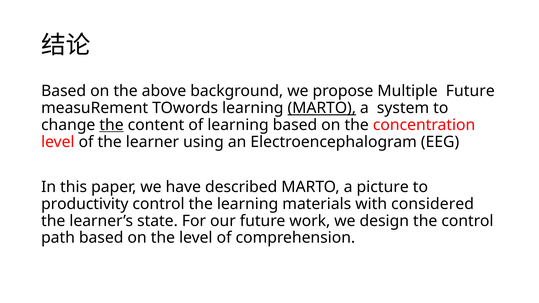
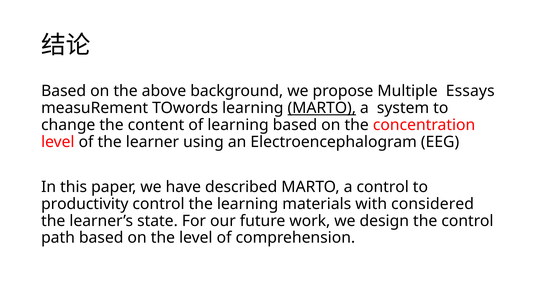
Multiple Future: Future -> Essays
the at (112, 125) underline: present -> none
a picture: picture -> control
